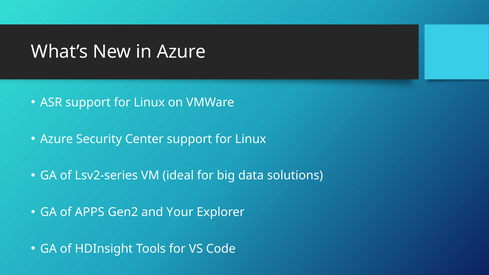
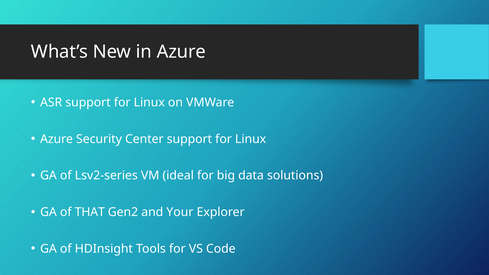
APPS: APPS -> THAT
